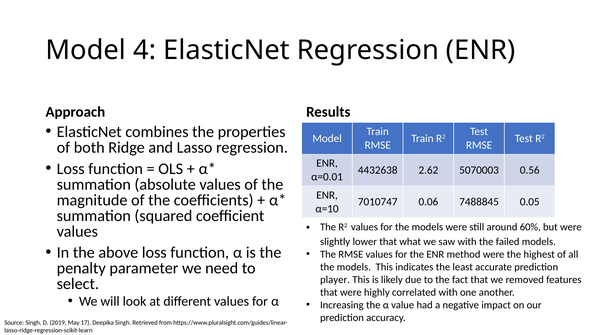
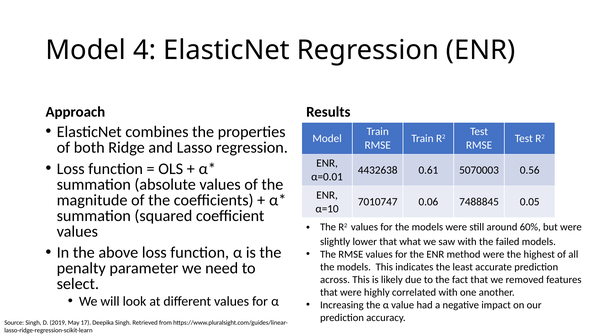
2.62: 2.62 -> 0.61
player: player -> across
